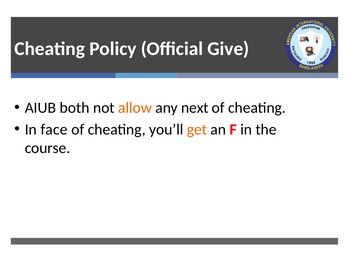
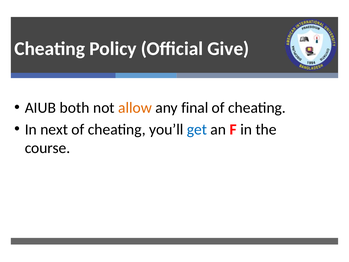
next: next -> final
face: face -> next
get colour: orange -> blue
